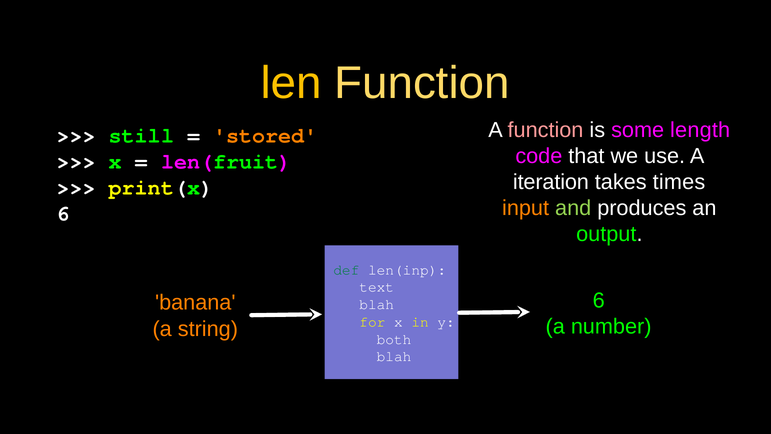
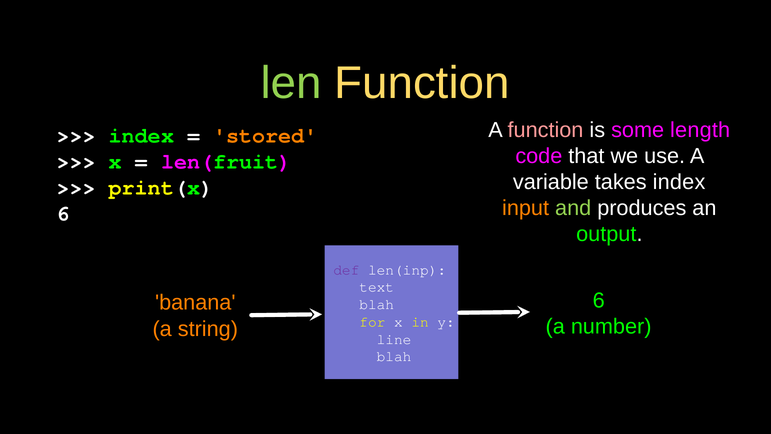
len colour: yellow -> light green
still at (141, 135): still -> index
iteration: iteration -> variable
takes times: times -> index
def colour: green -> purple
both: both -> line
